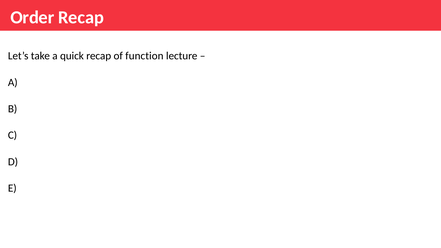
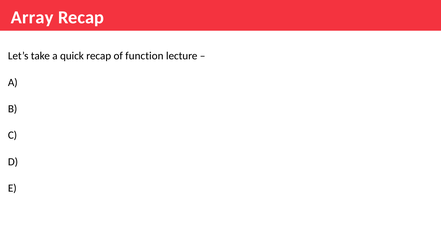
Order: Order -> Array
